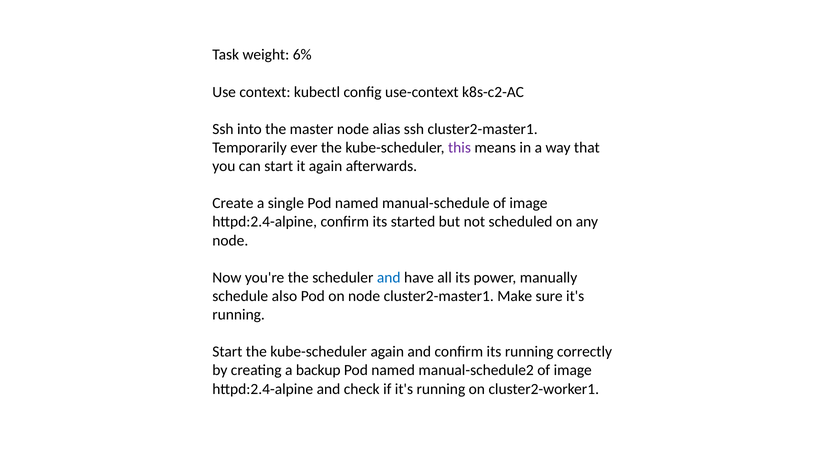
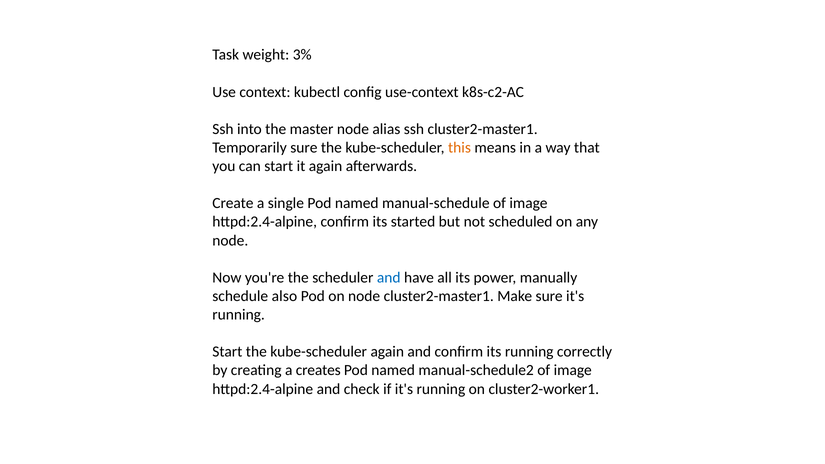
6%: 6% -> 3%
Temporarily ever: ever -> sure
this colour: purple -> orange
backup: backup -> creates
